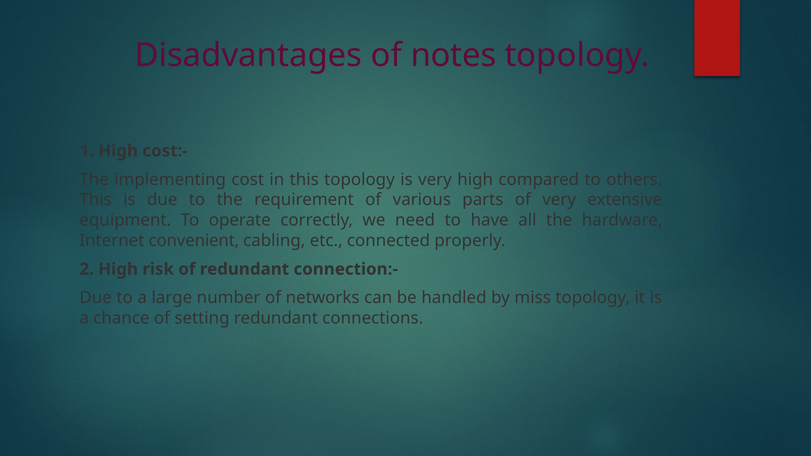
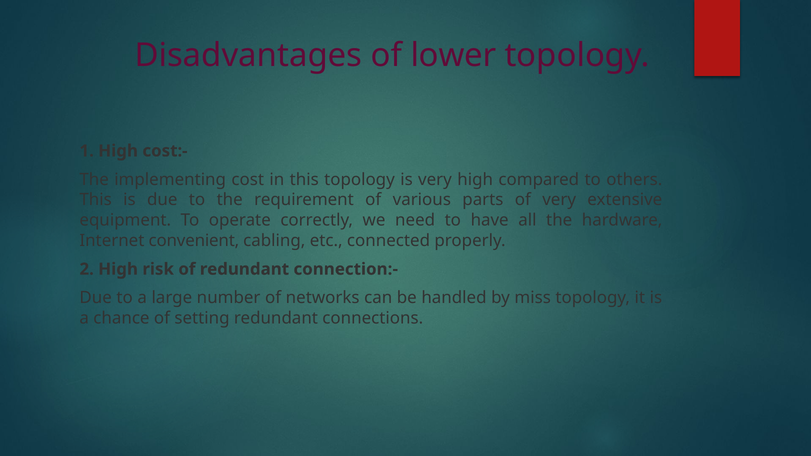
notes: notes -> lower
